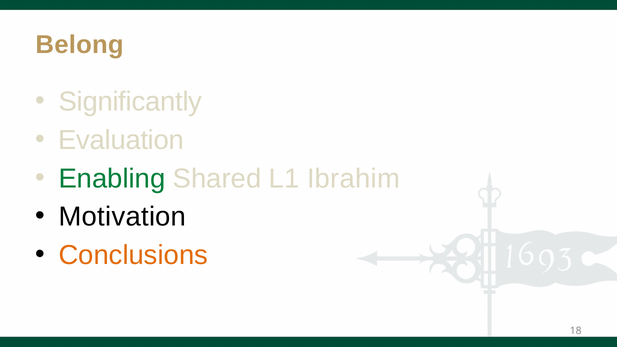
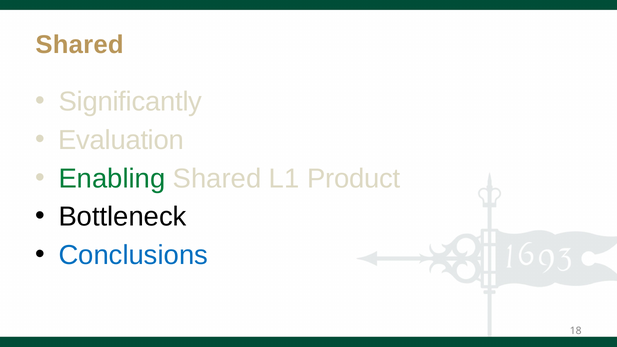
Belong at (80, 45): Belong -> Shared
Ibrahim: Ibrahim -> Product
Motivation: Motivation -> Bottleneck
Conclusions colour: orange -> blue
